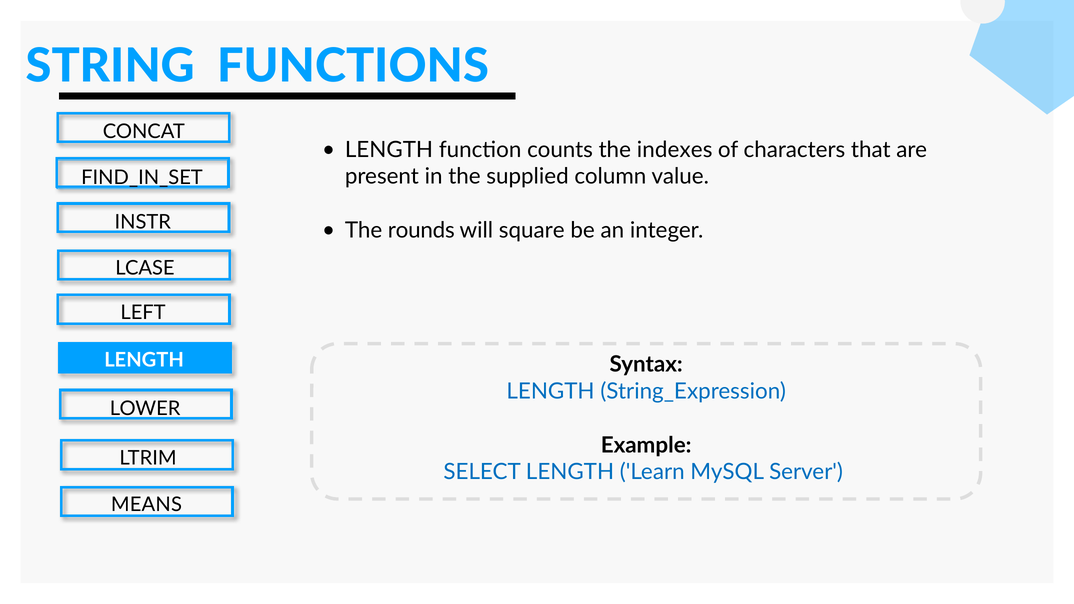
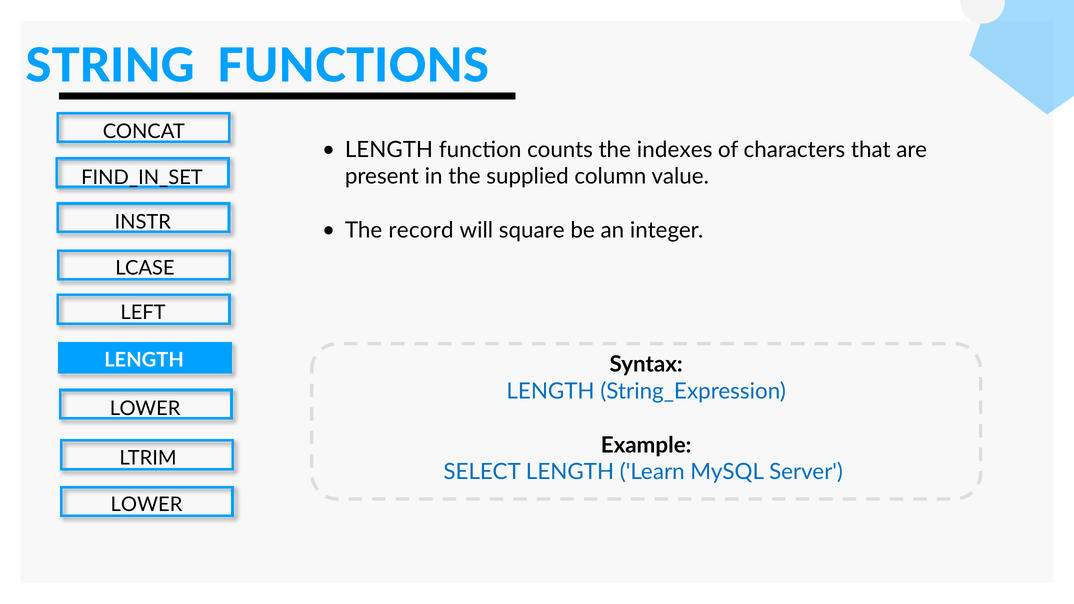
rounds: rounds -> record
MEANS at (146, 505): MEANS -> LOWER
